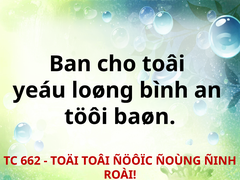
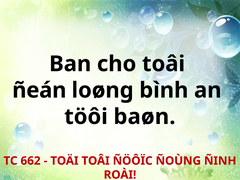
yeáu: yeáu -> ñeán
